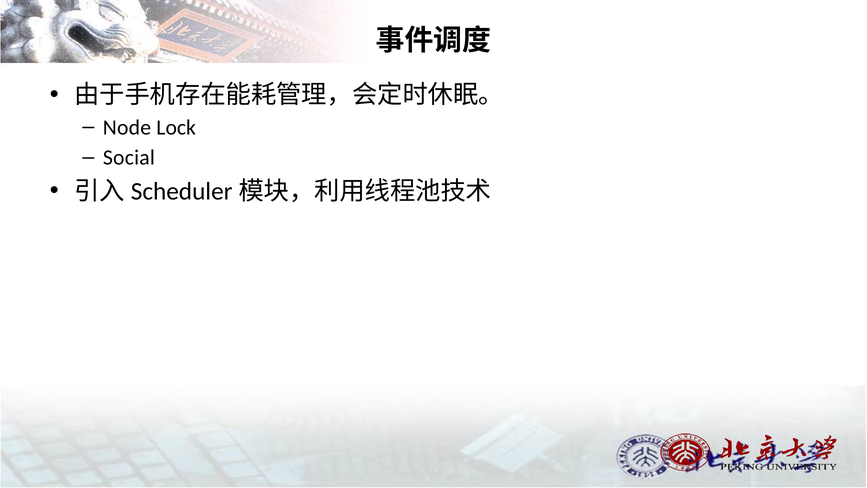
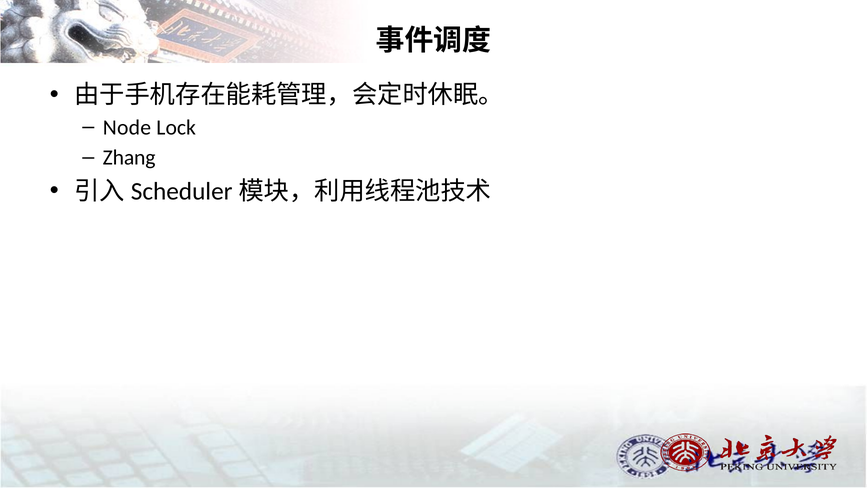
Social: Social -> Zhang
